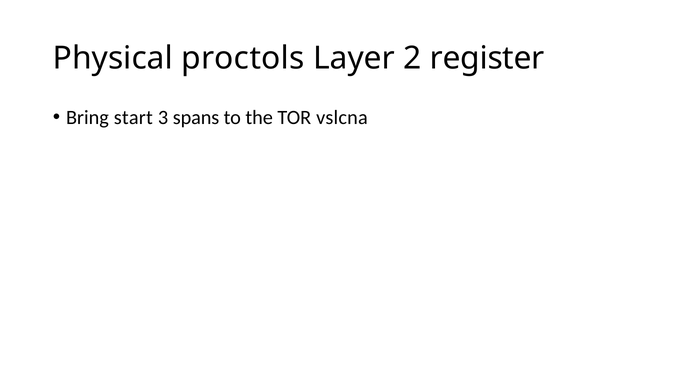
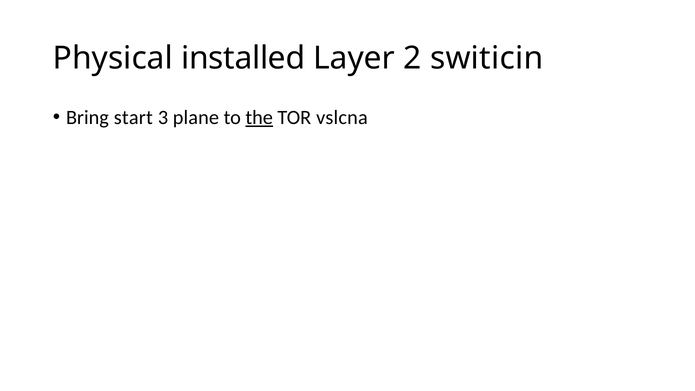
proctols: proctols -> installed
register: register -> switicin
spans: spans -> plane
the underline: none -> present
